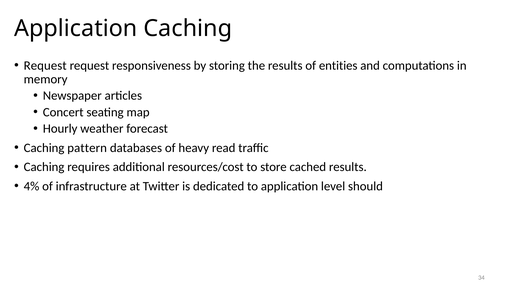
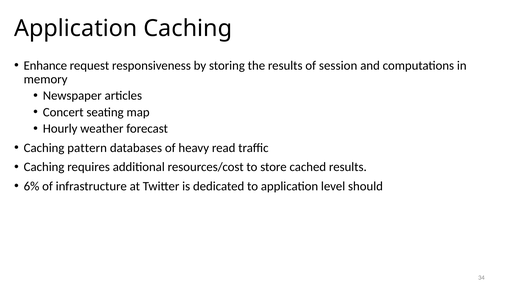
Request at (45, 65): Request -> Enhance
entities: entities -> session
4%: 4% -> 6%
